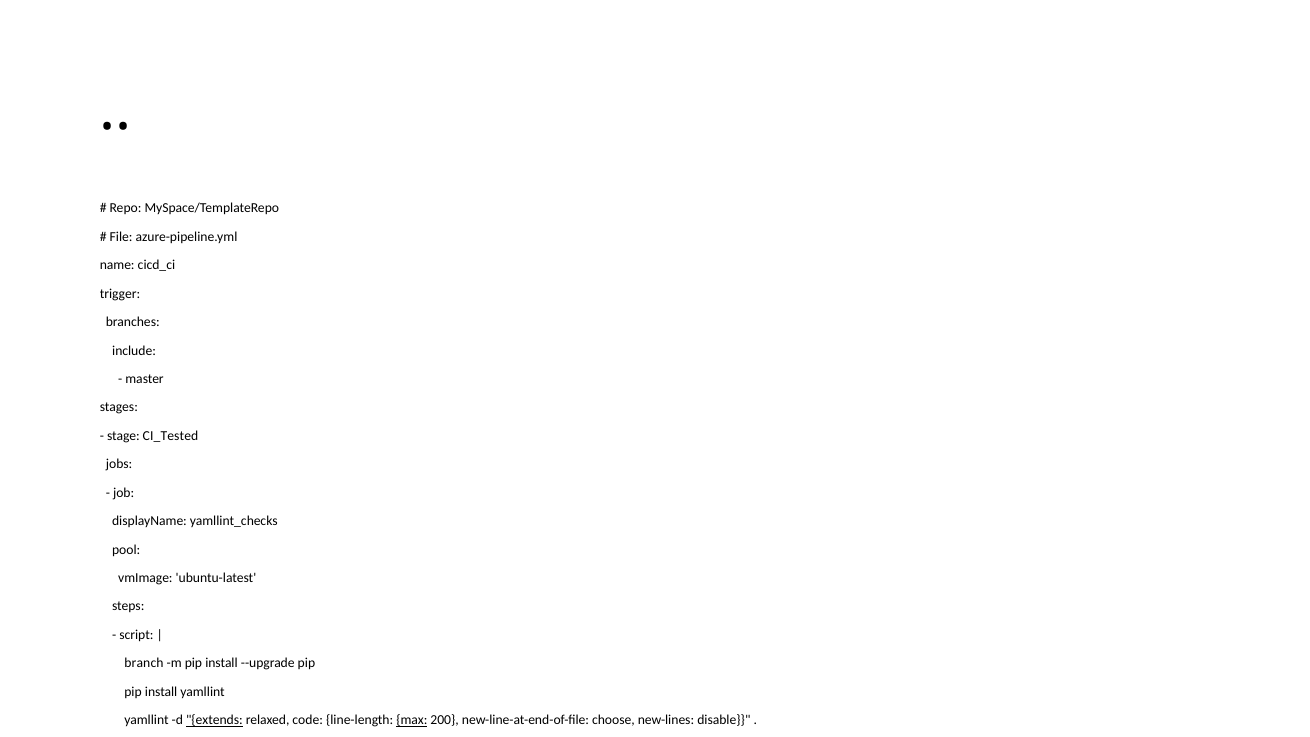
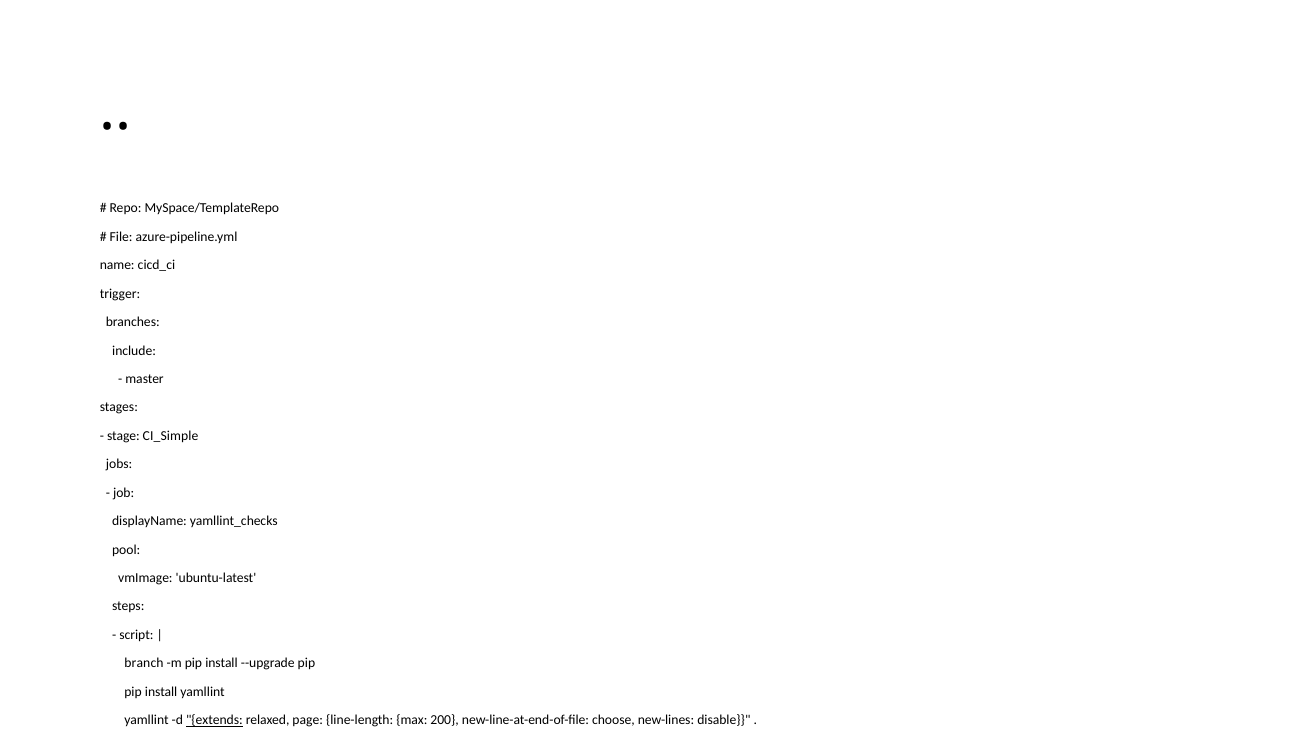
CI_Tested: CI_Tested -> CI_Simple
code: code -> page
max underline: present -> none
